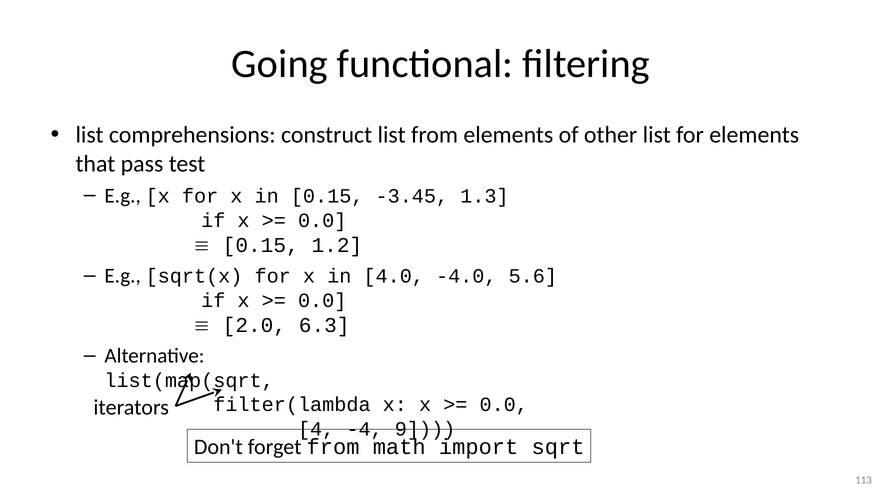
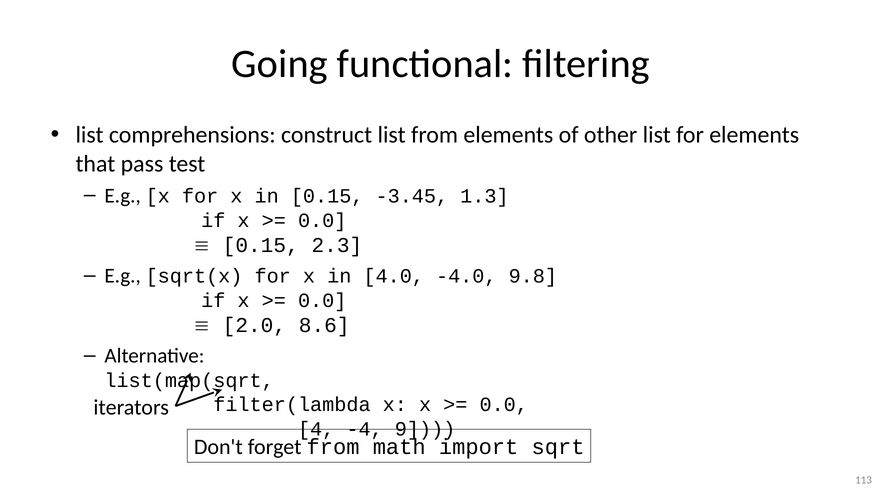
1.2: 1.2 -> 2.3
5.6: 5.6 -> 9.8
6.3: 6.3 -> 8.6
